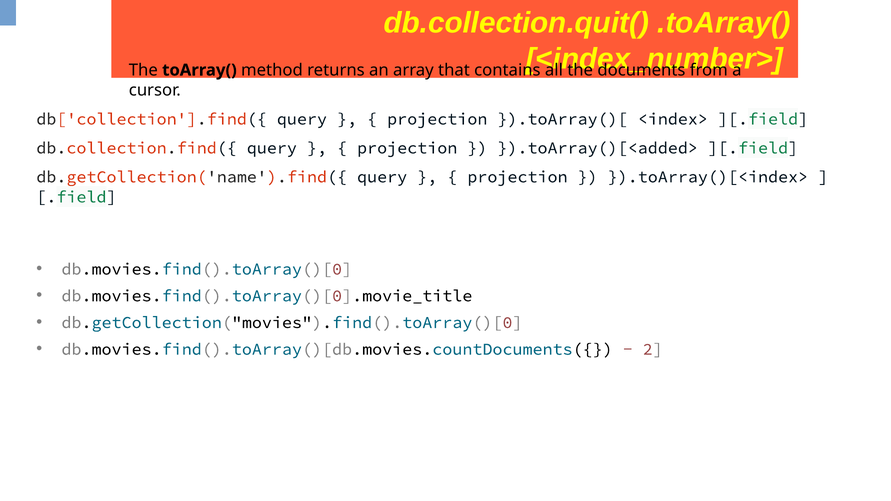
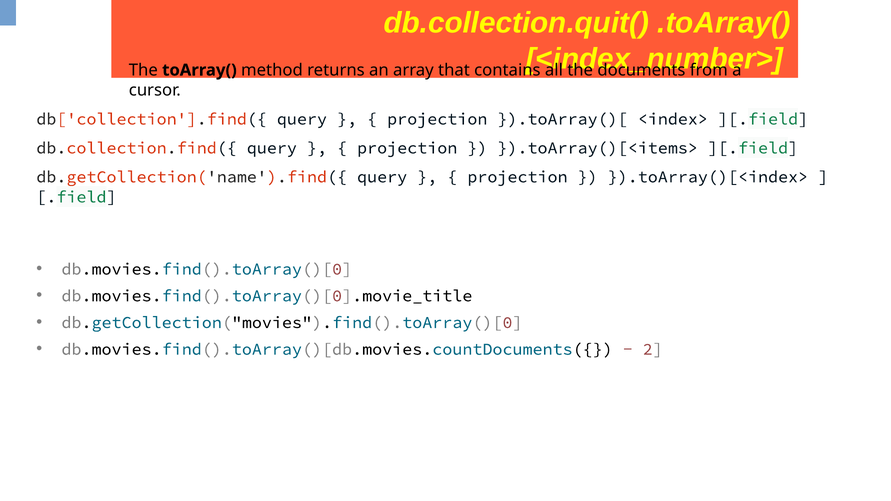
}).toArray()[<added>: }).toArray()[<added> -> }).toArray()[<items>
